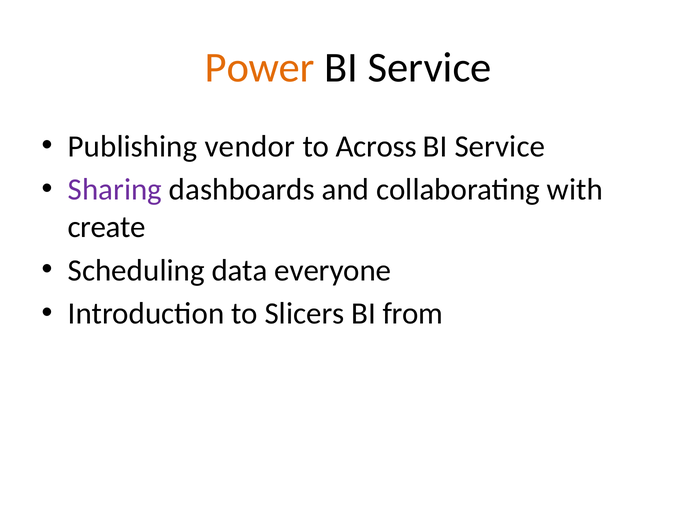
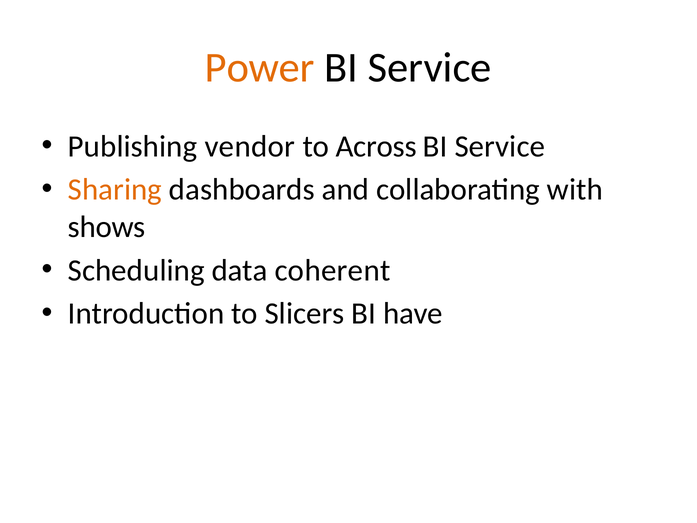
Sharing colour: purple -> orange
create: create -> shows
everyone: everyone -> coherent
from: from -> have
